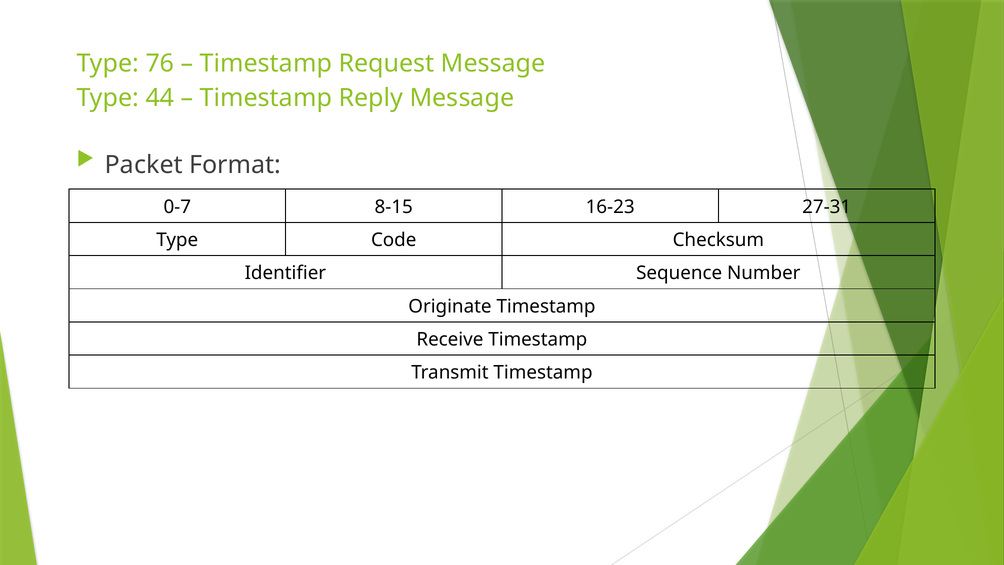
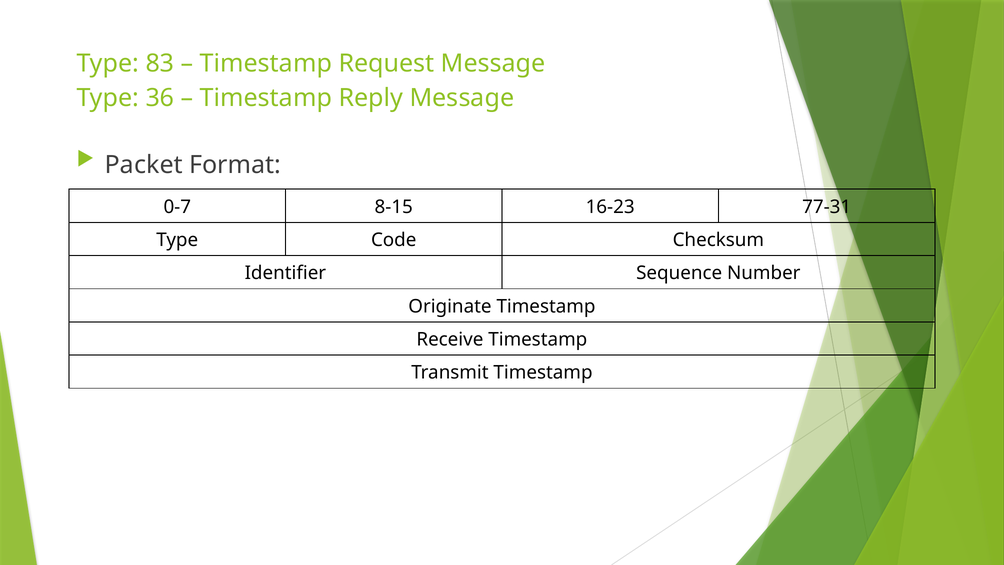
76: 76 -> 83
44: 44 -> 36
27-31: 27-31 -> 77-31
